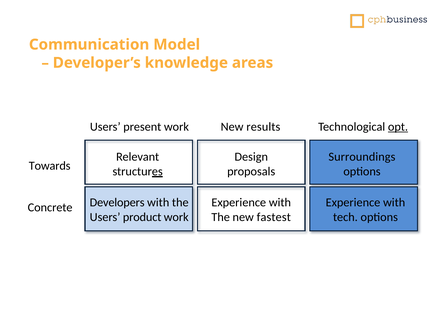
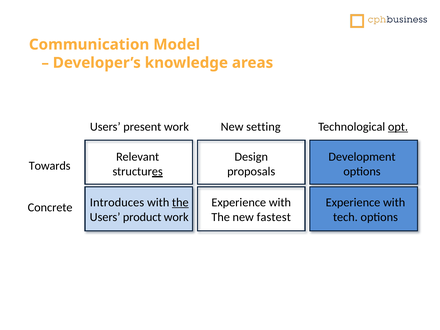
results: results -> setting
Surroundings: Surroundings -> Development
Developers: Developers -> Introduces
the at (180, 202) underline: none -> present
